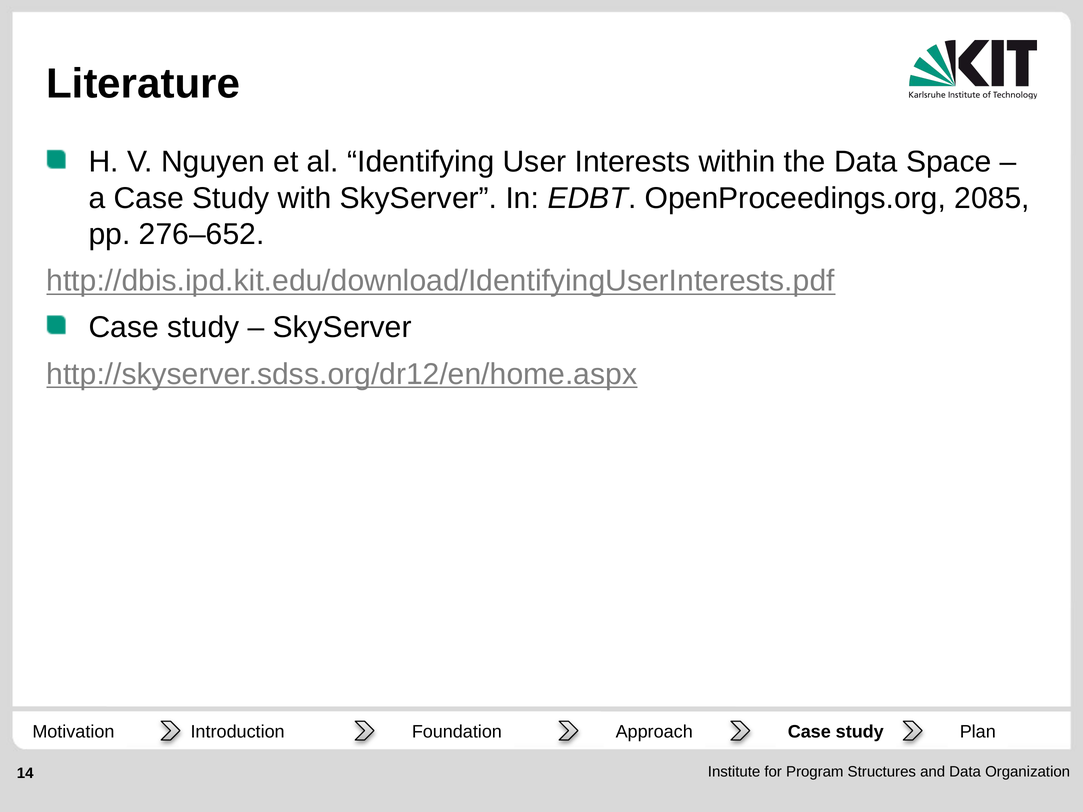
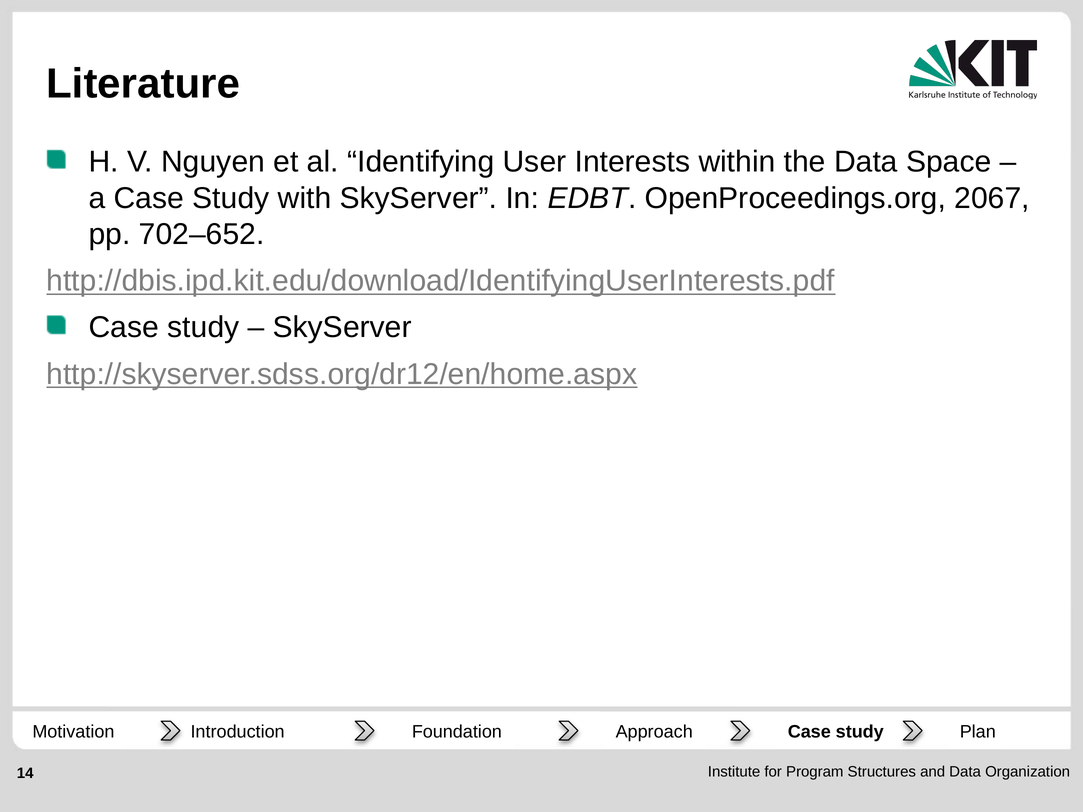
2085: 2085 -> 2067
276–652: 276–652 -> 702–652
